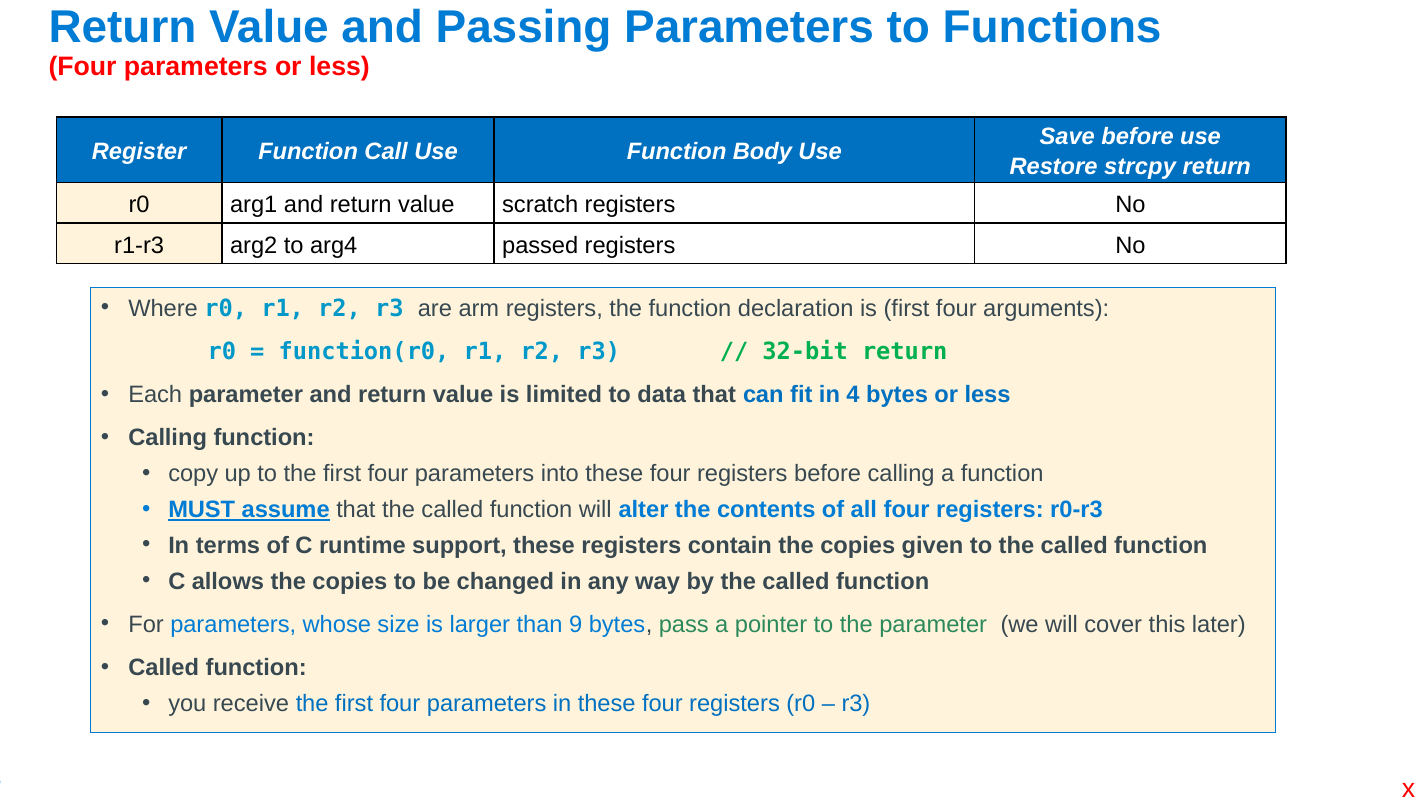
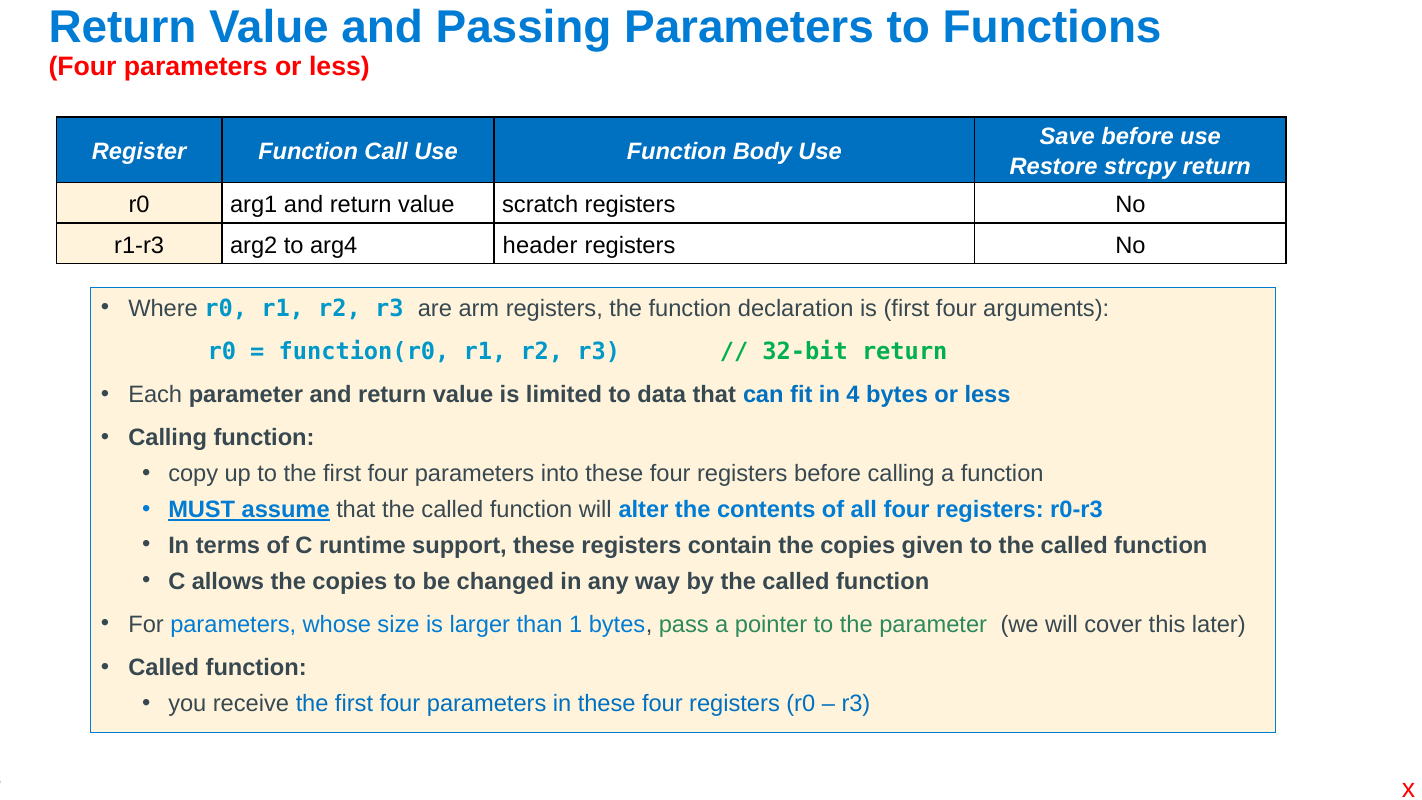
passed: passed -> header
9: 9 -> 1
